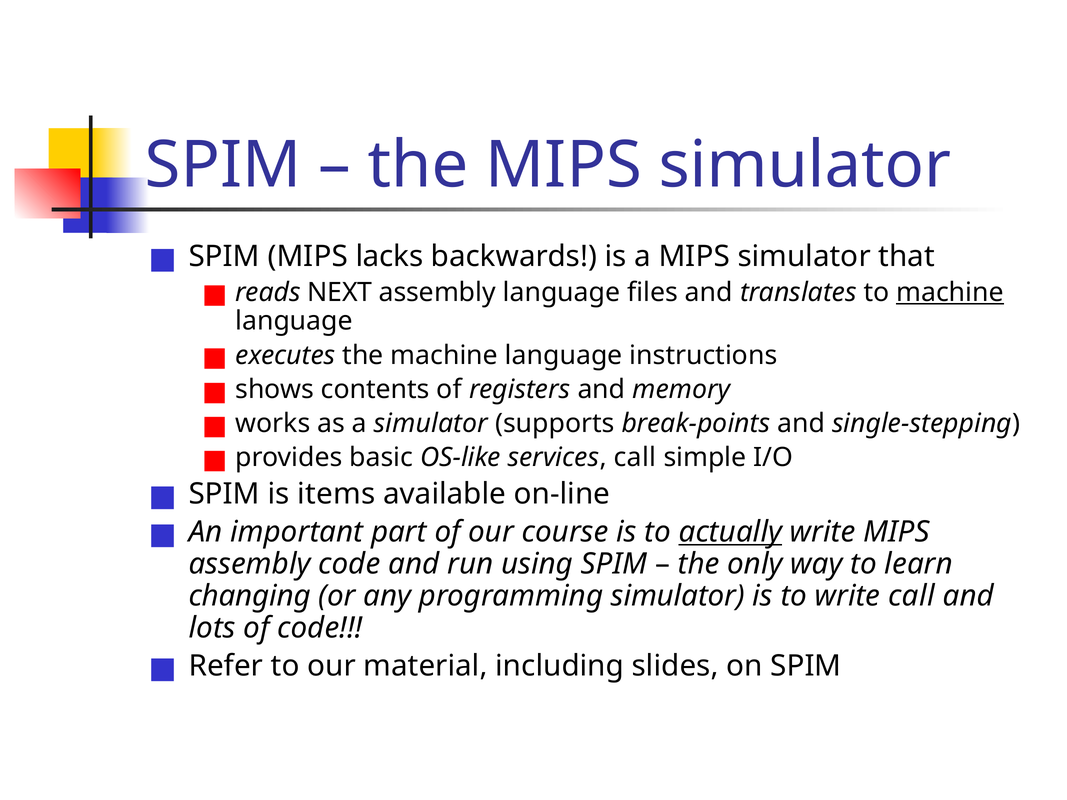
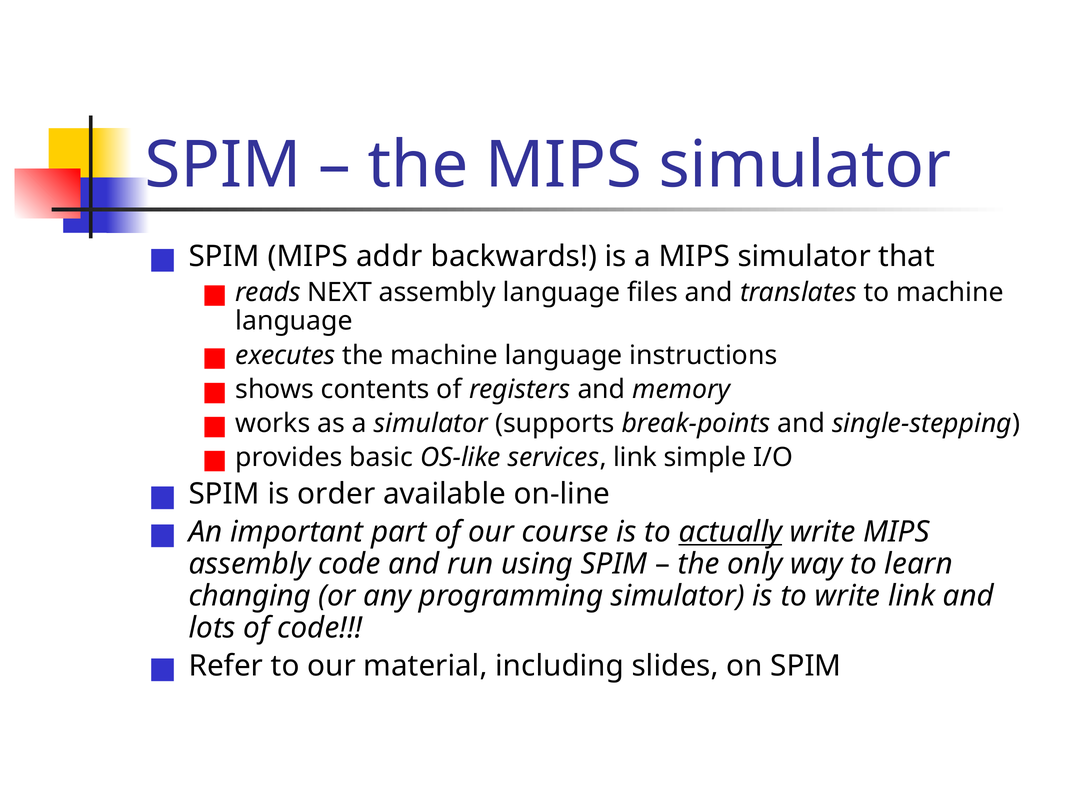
lacks: lacks -> addr
machine at (950, 292) underline: present -> none
services call: call -> link
items: items -> order
write call: call -> link
